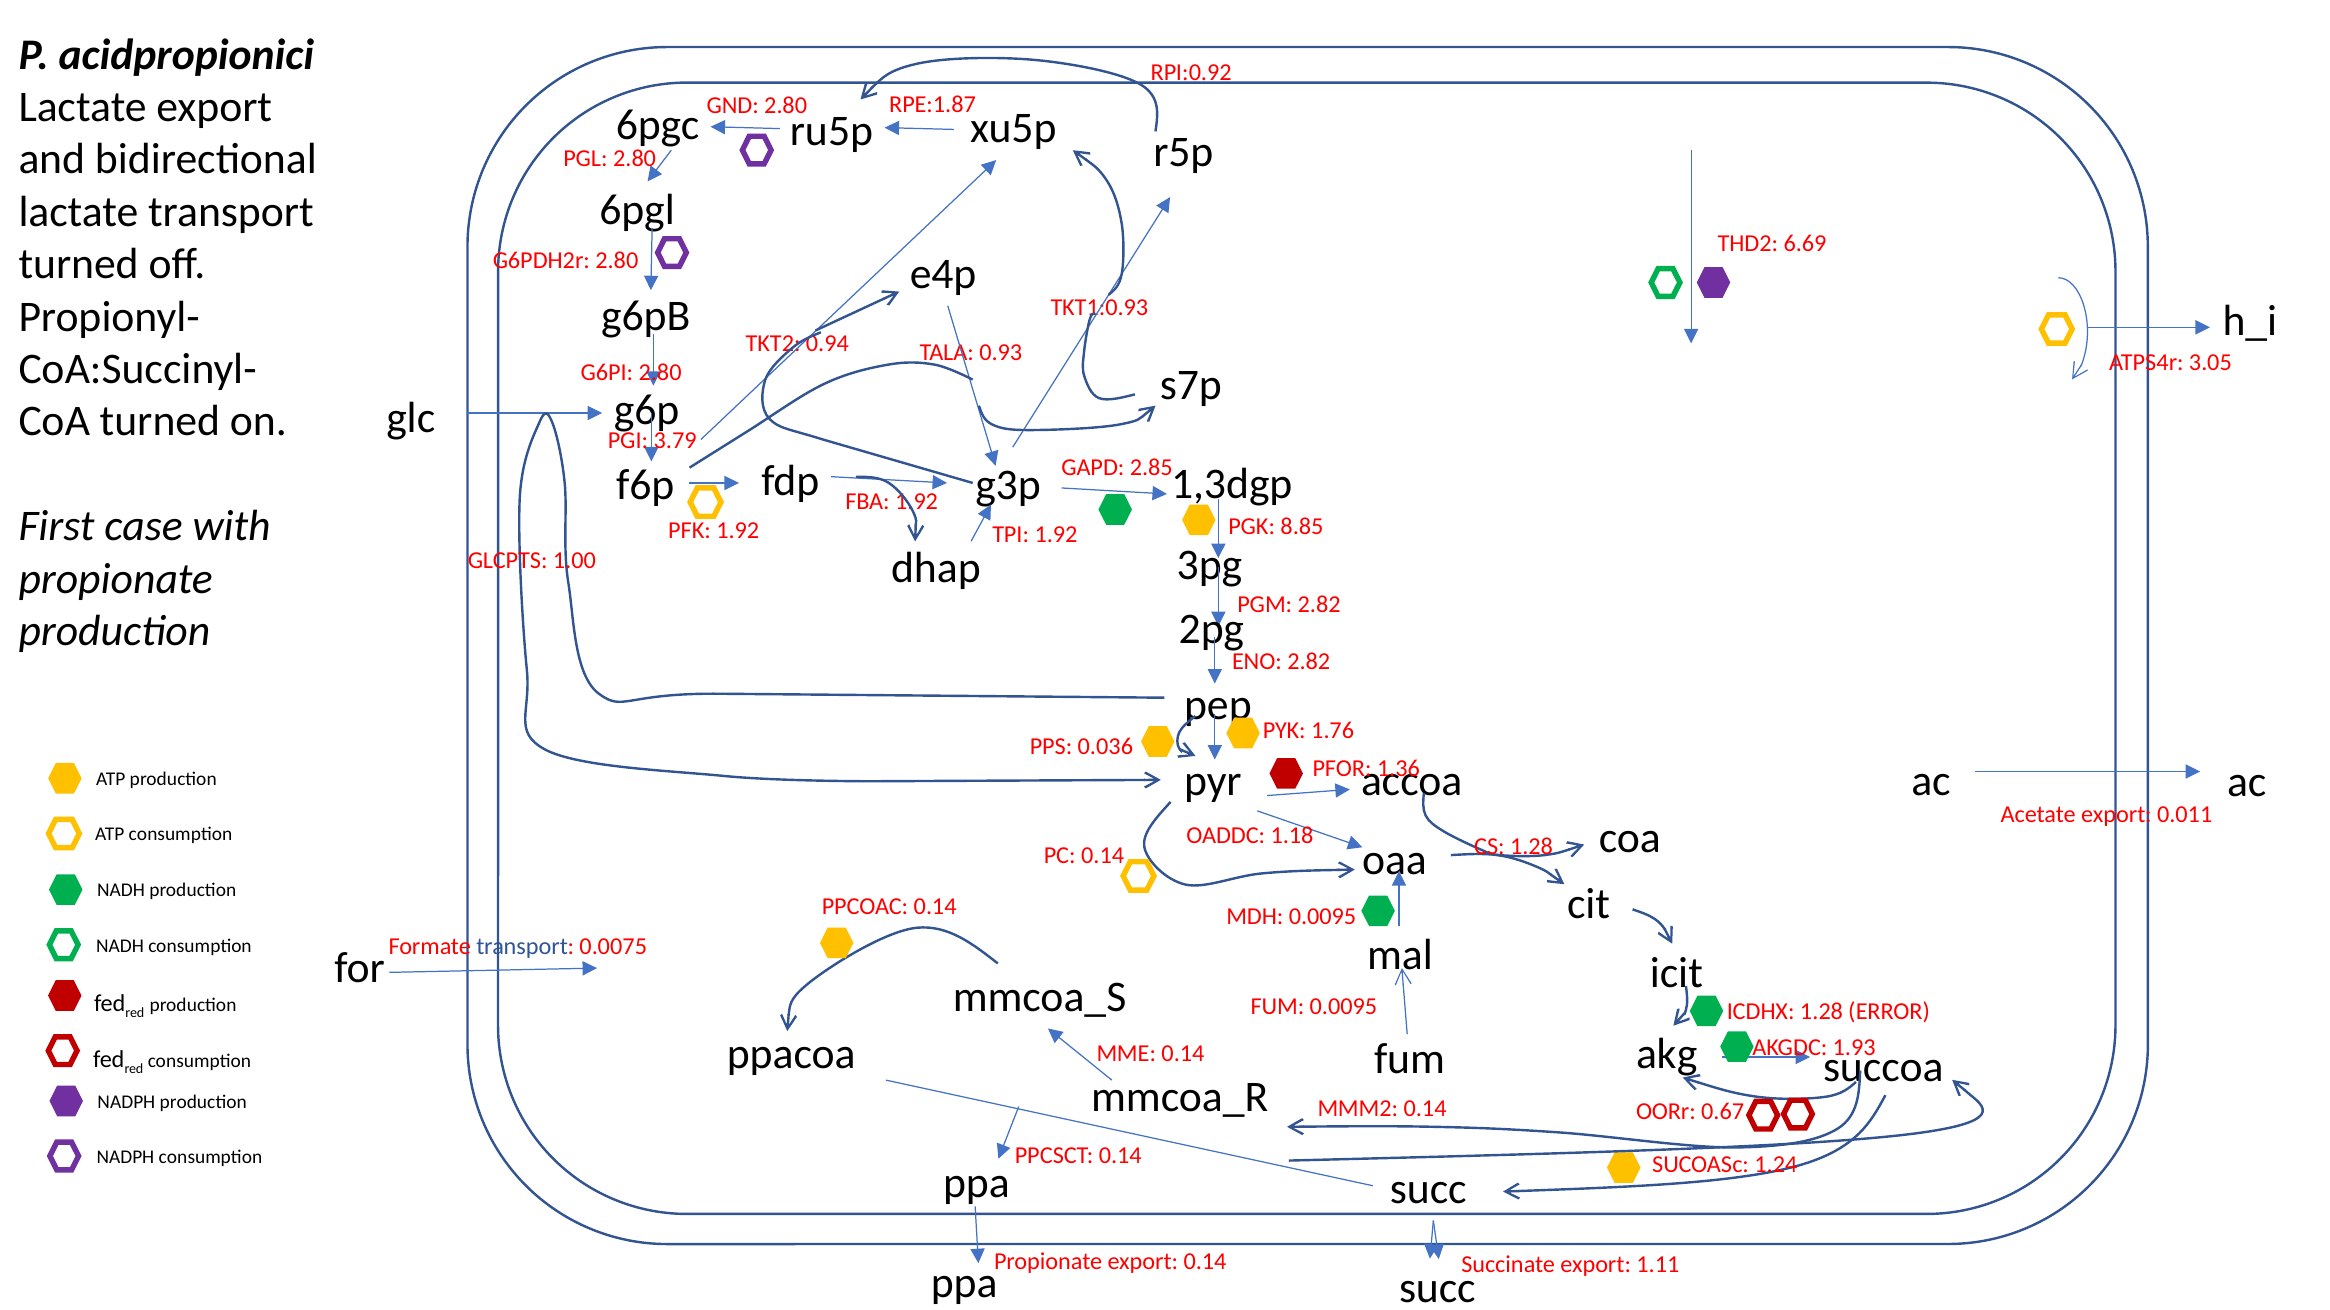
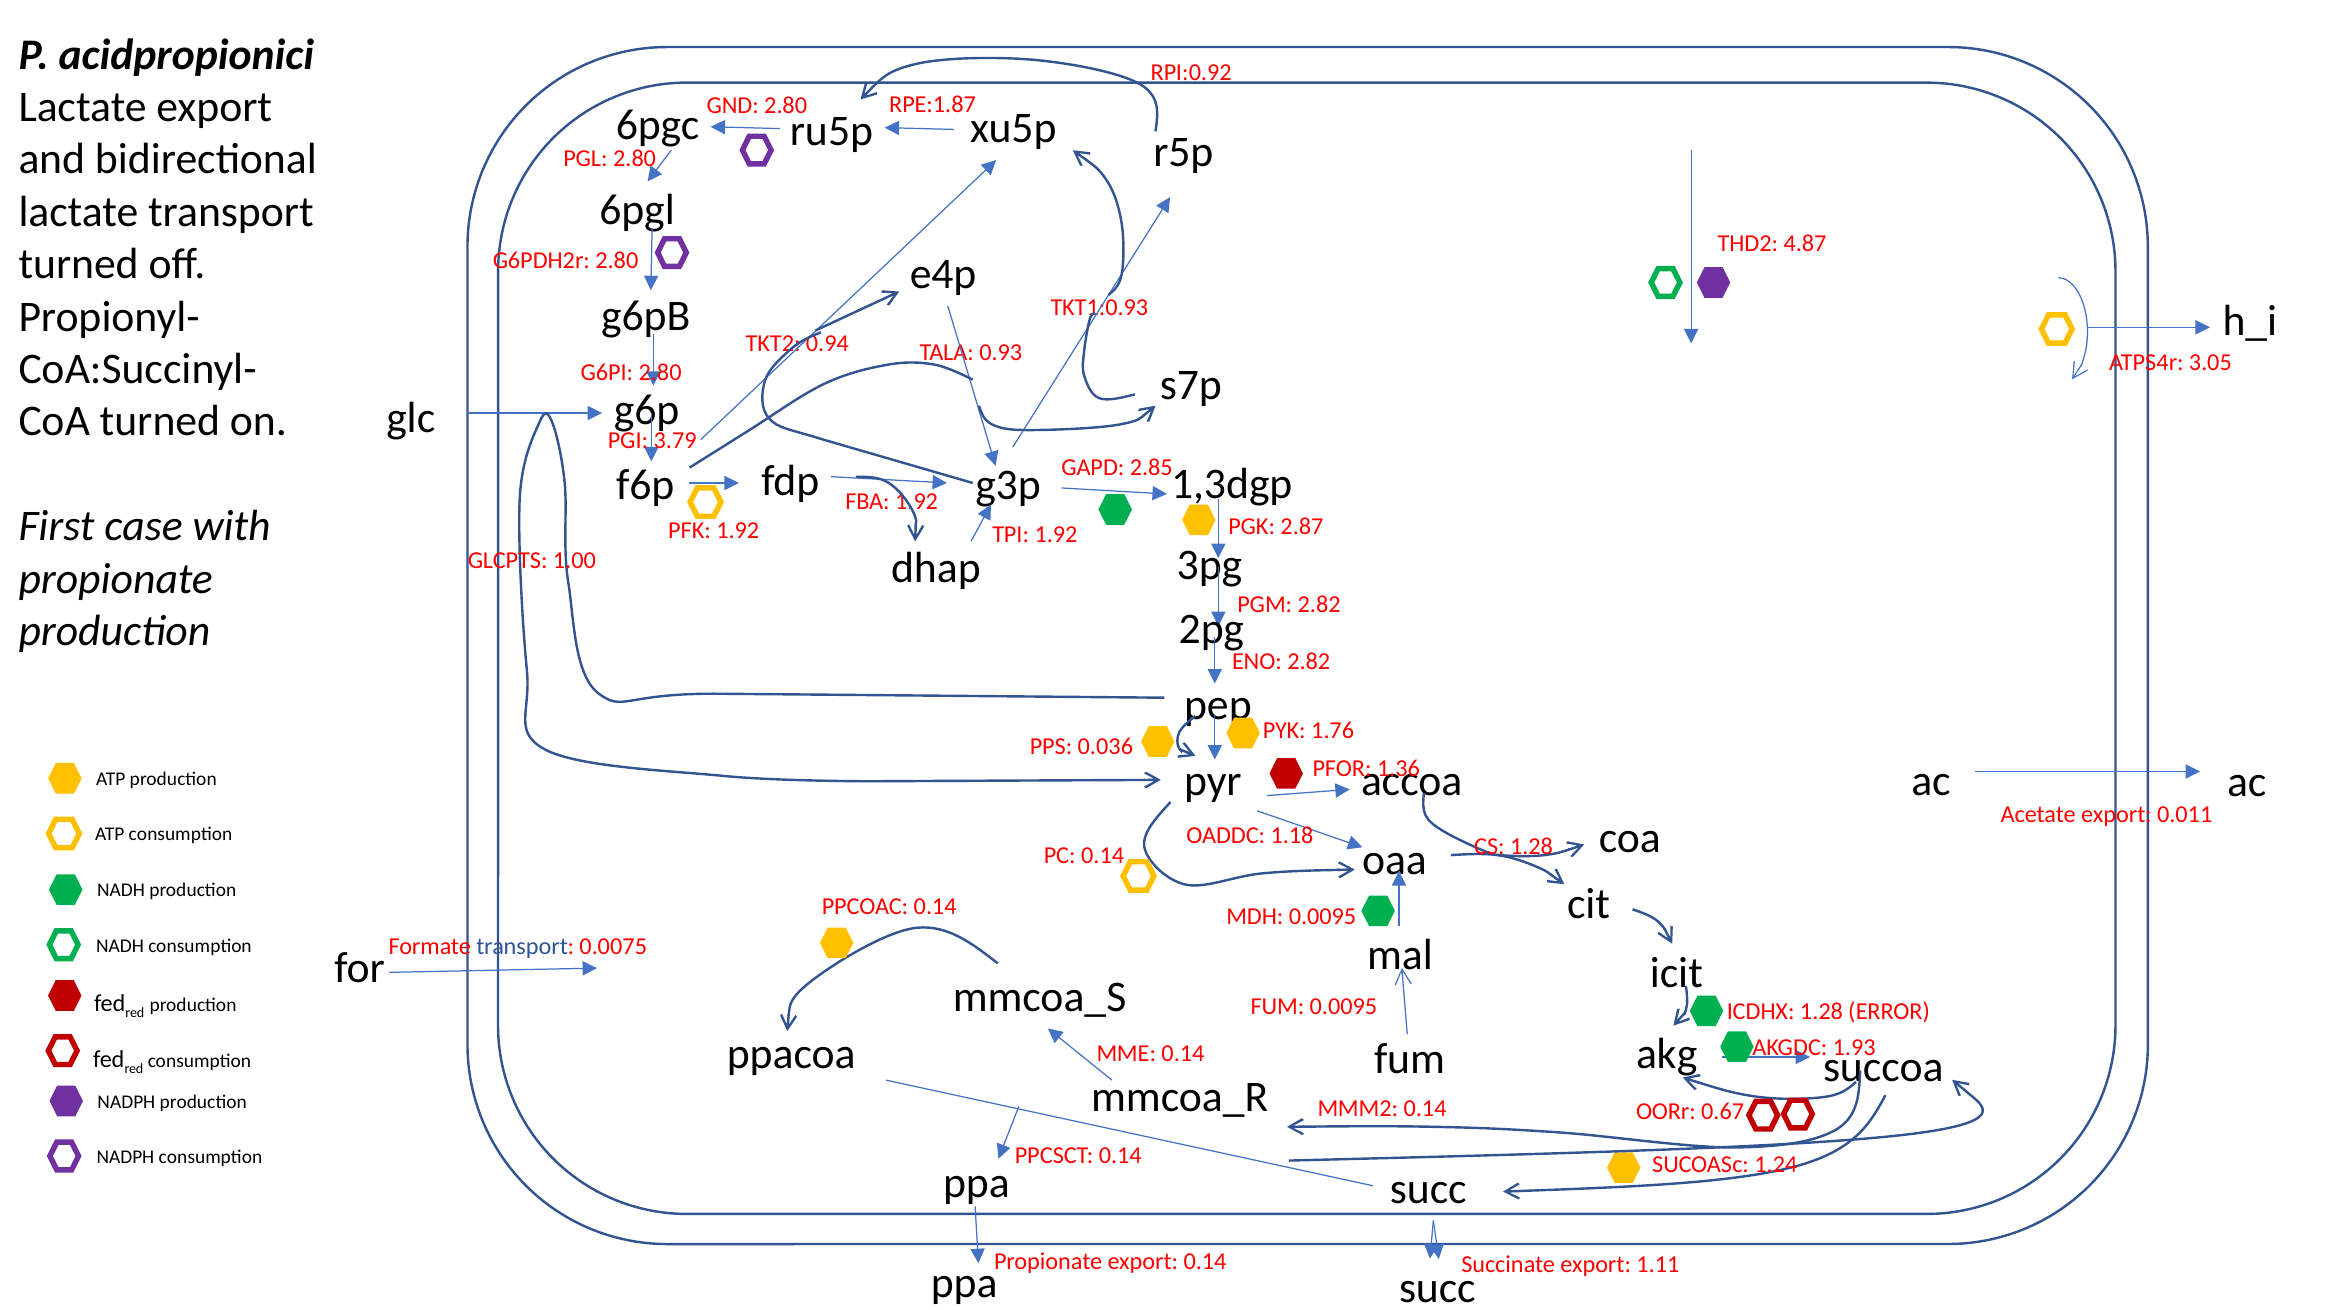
6.69: 6.69 -> 4.87
8.85: 8.85 -> 2.87
